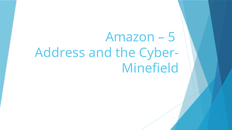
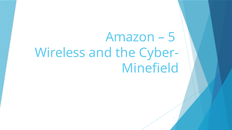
Address: Address -> Wireless
